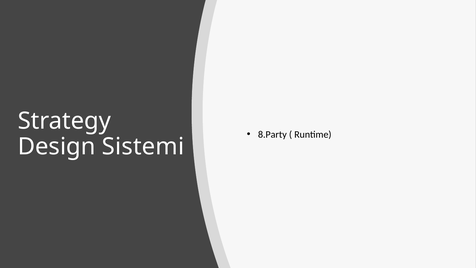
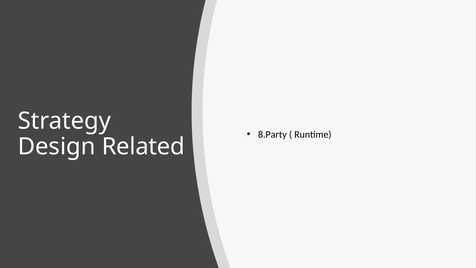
Sistemi: Sistemi -> Related
